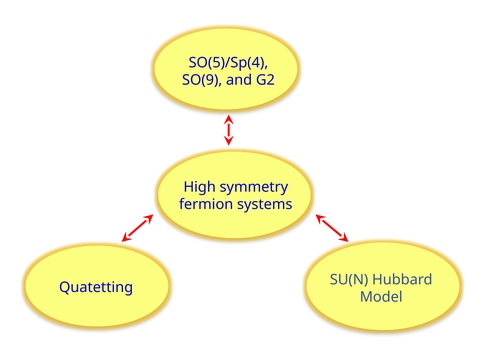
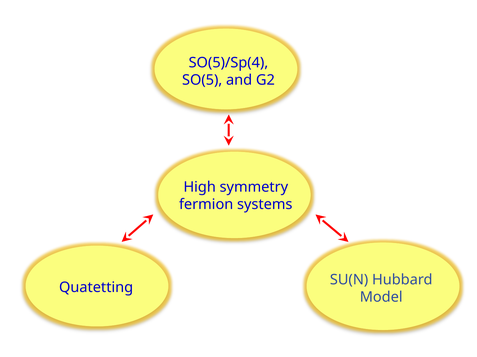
SO(9: SO(9 -> SO(5
